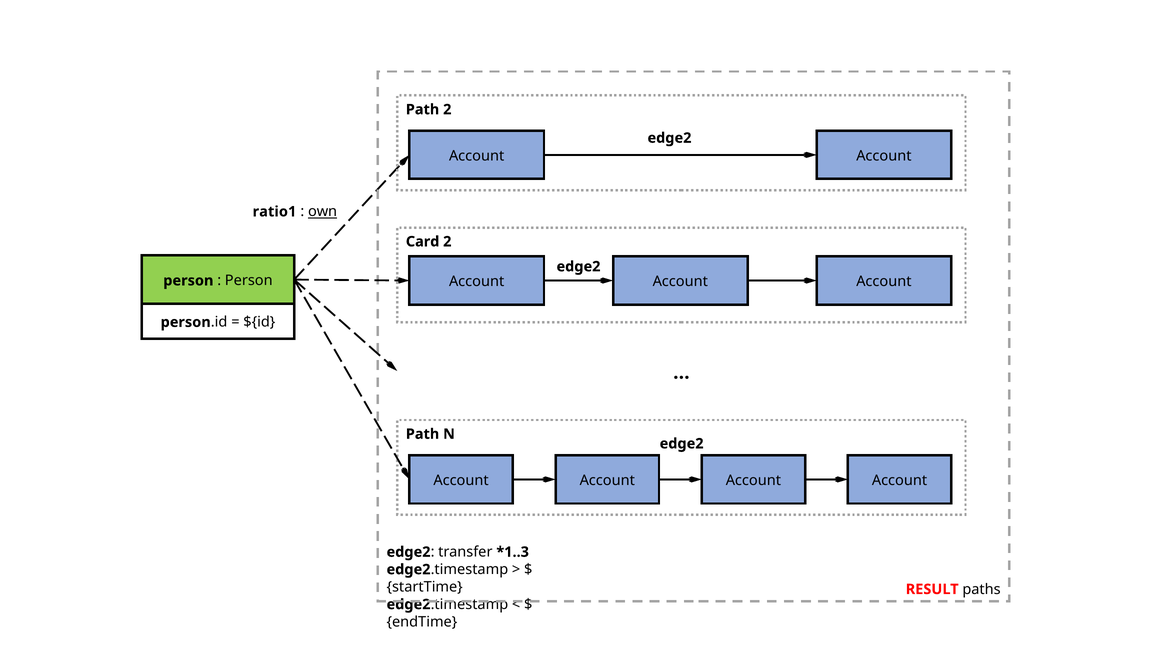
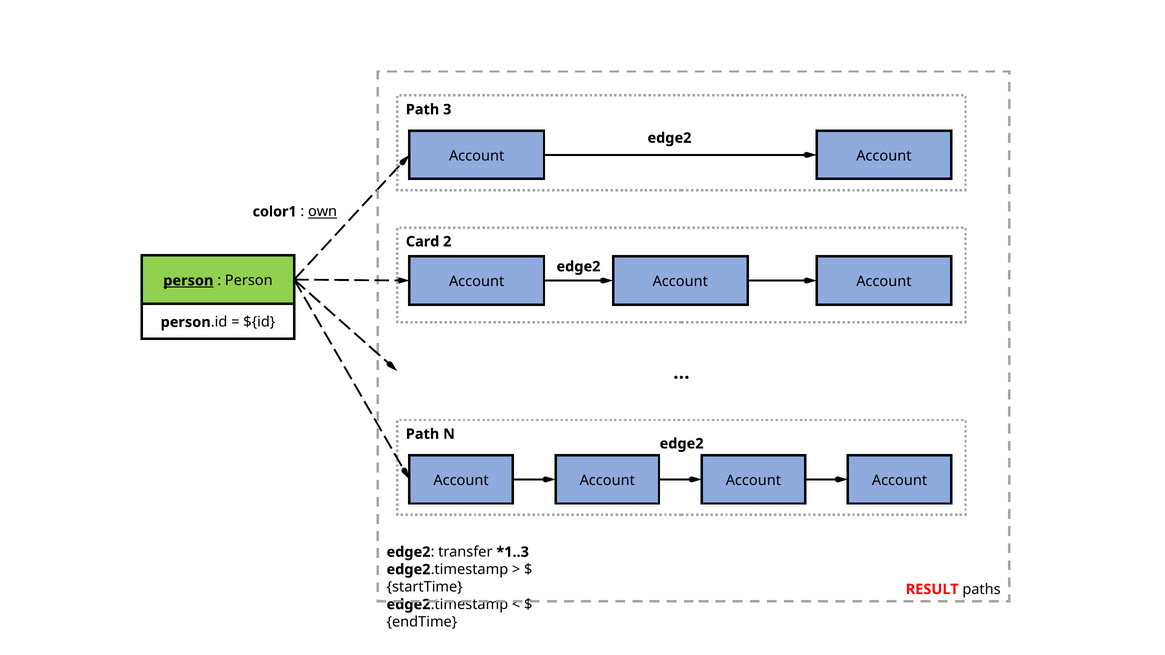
Path 2: 2 -> 3
ratio1: ratio1 -> color1
person at (188, 281) underline: none -> present
